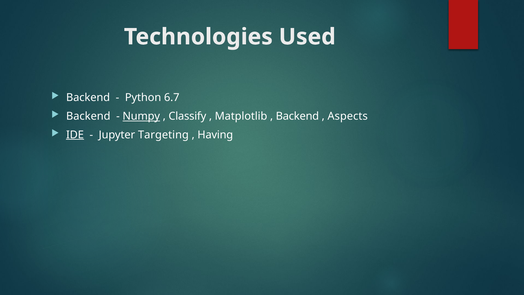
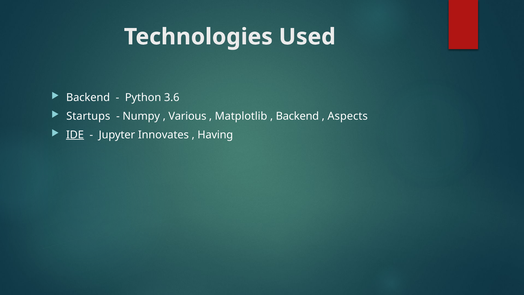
6.7: 6.7 -> 3.6
Backend at (88, 116): Backend -> Startups
Numpy underline: present -> none
Classify: Classify -> Various
Targeting: Targeting -> Innovates
